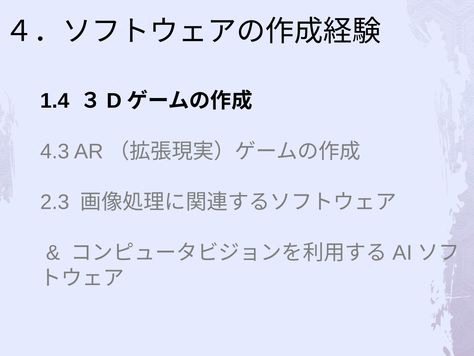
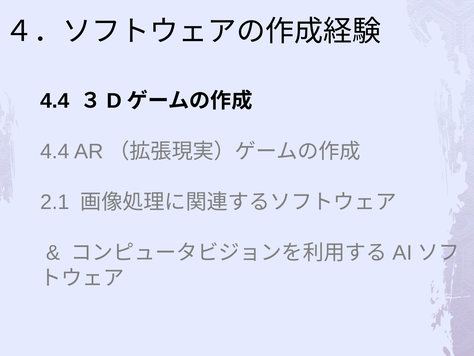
1.4 at (55, 101): 1.4 -> 4.4
4.3 at (55, 151): 4.3 -> 4.4
2.3: 2.3 -> 2.1
